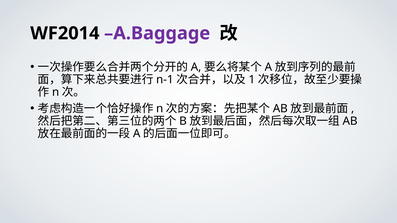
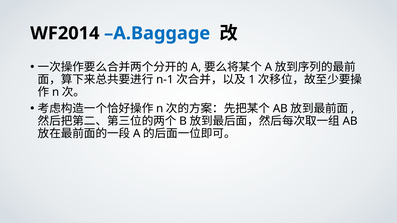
A.Baggage colour: purple -> blue
